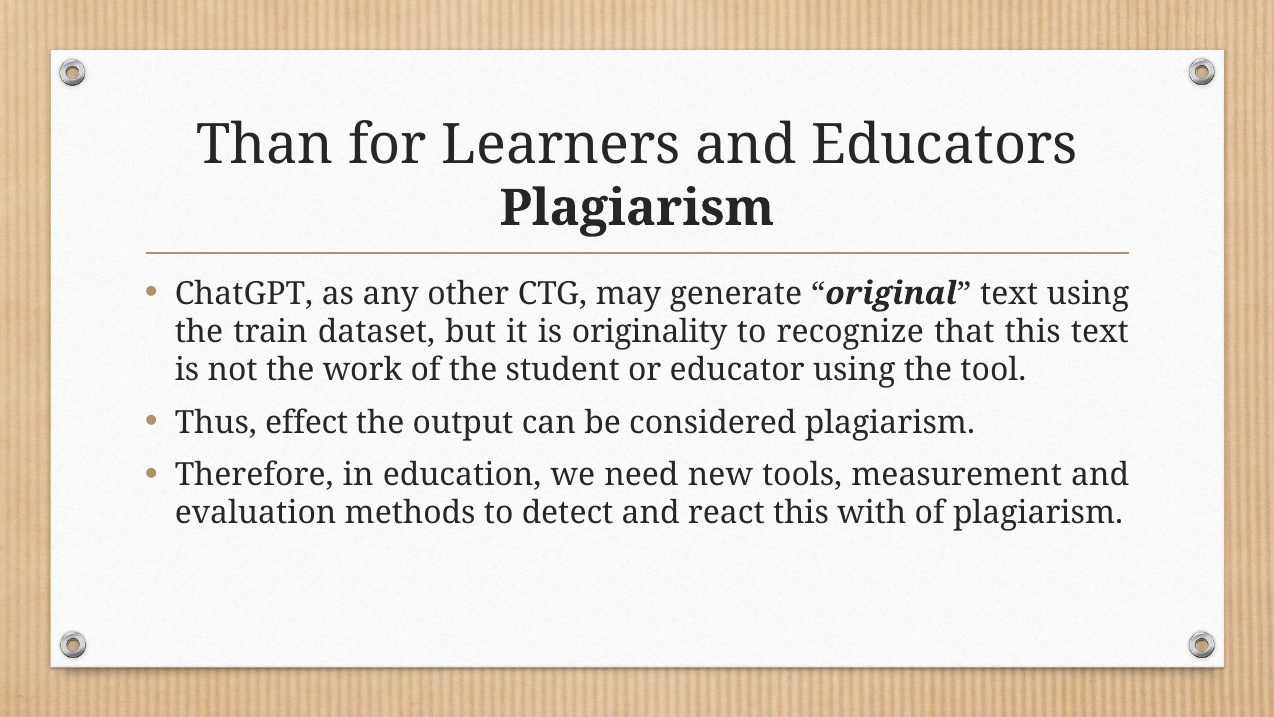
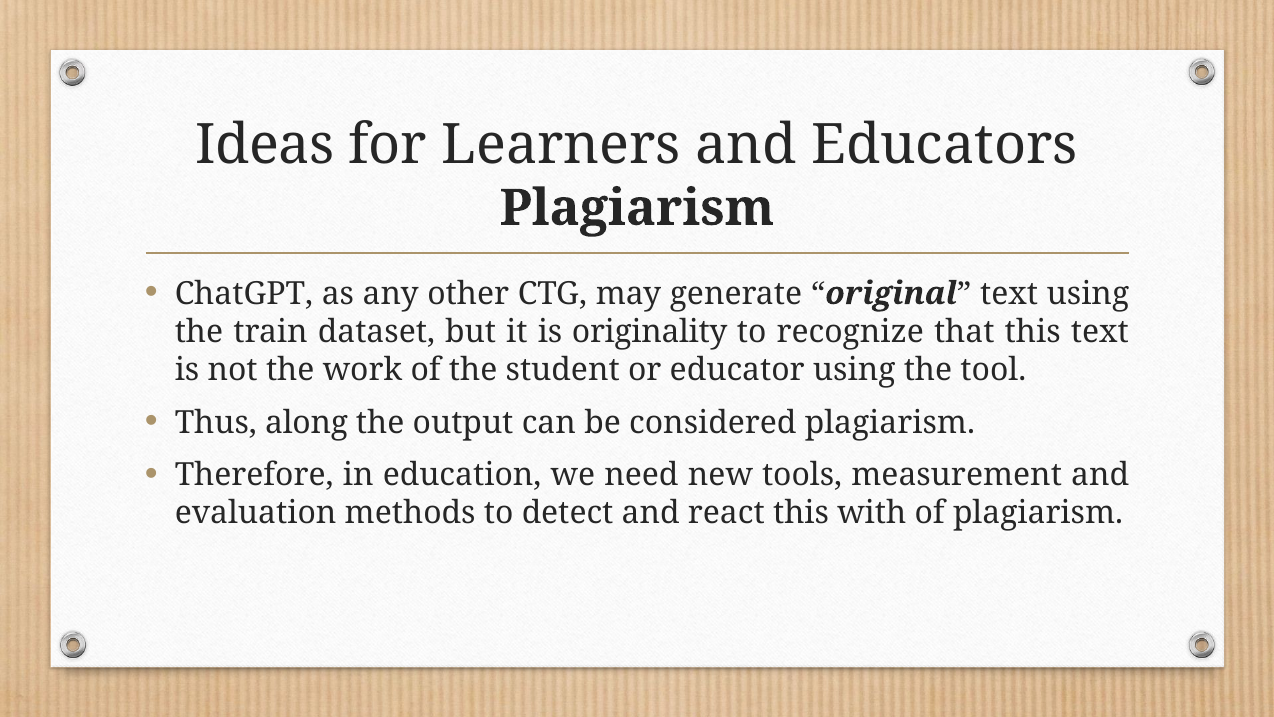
Than: Than -> Ideas
effect: effect -> along
